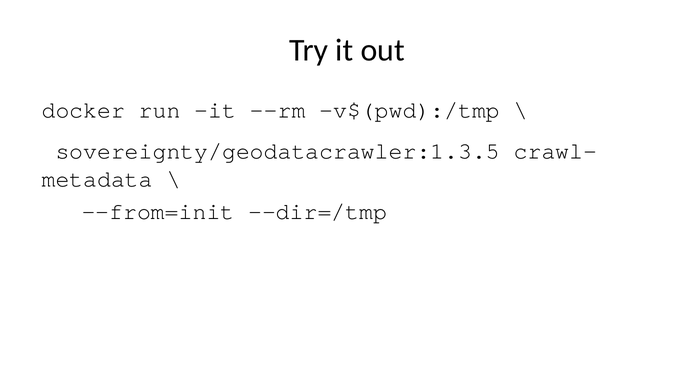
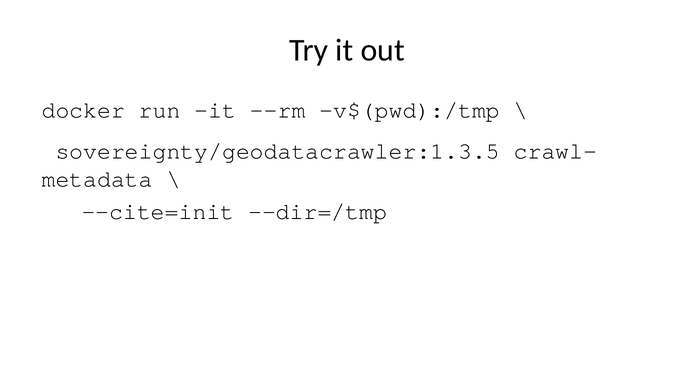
--from=init: --from=init -> --cite=init
